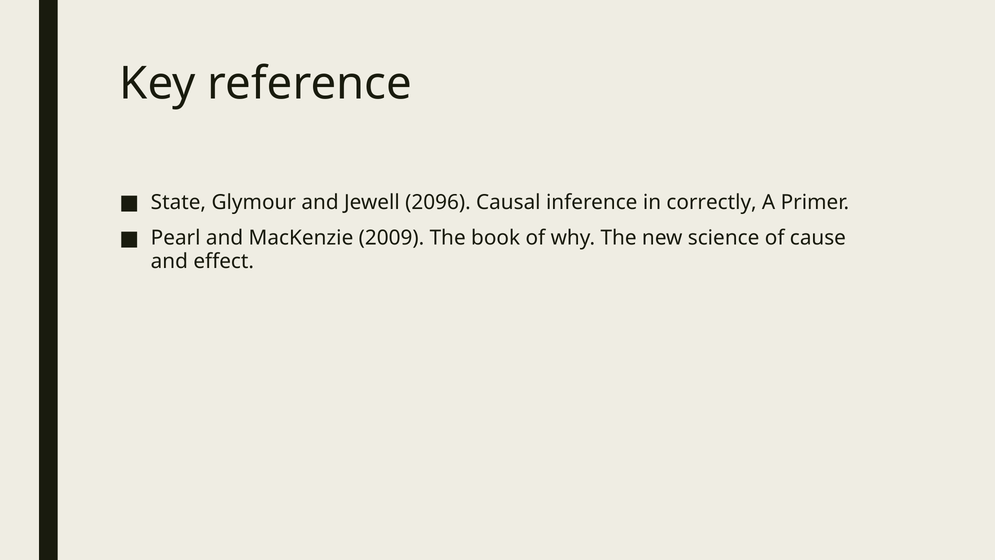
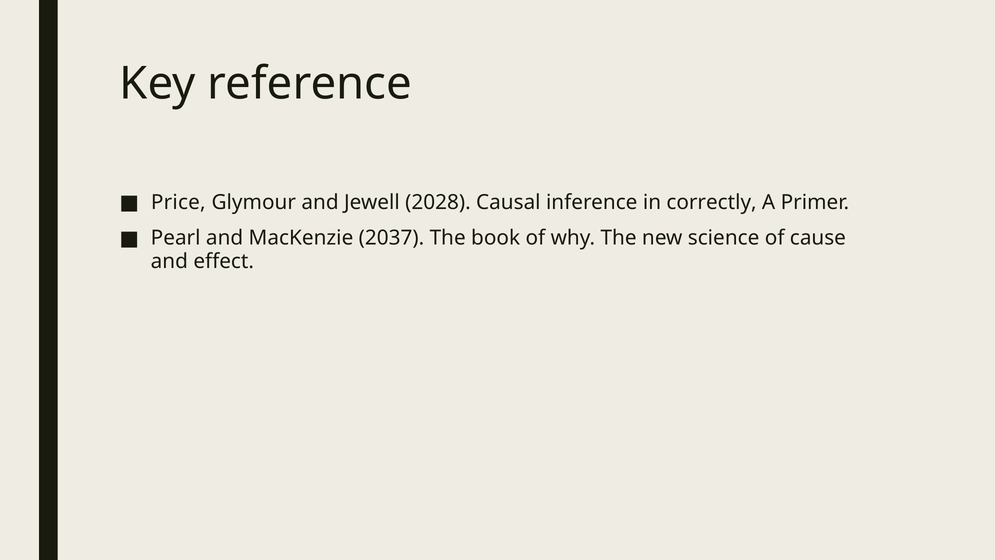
State: State -> Price
2096: 2096 -> 2028
2009: 2009 -> 2037
